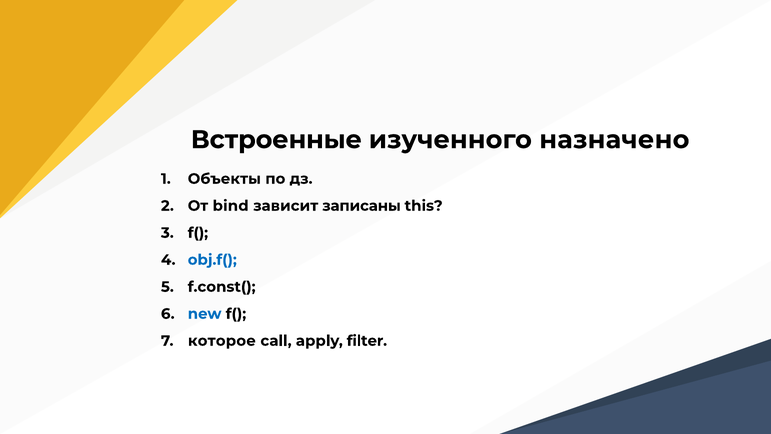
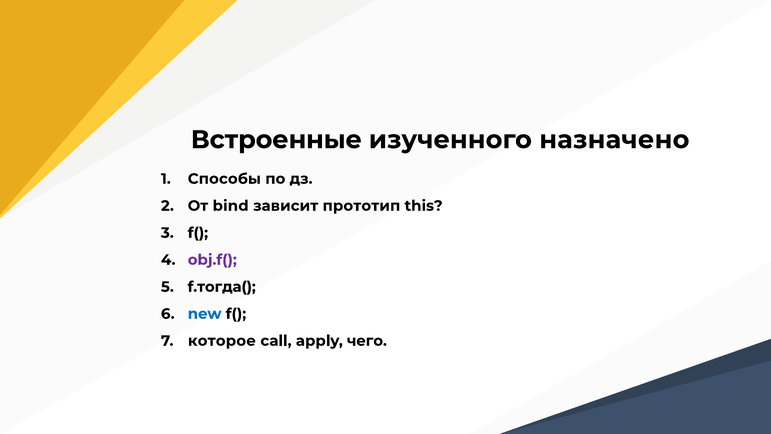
Объекты: Объекты -> Способы
записаны: записаны -> прототип
obj.f( colour: blue -> purple
f.const(: f.const( -> f.тогда(
filter: filter -> чего
